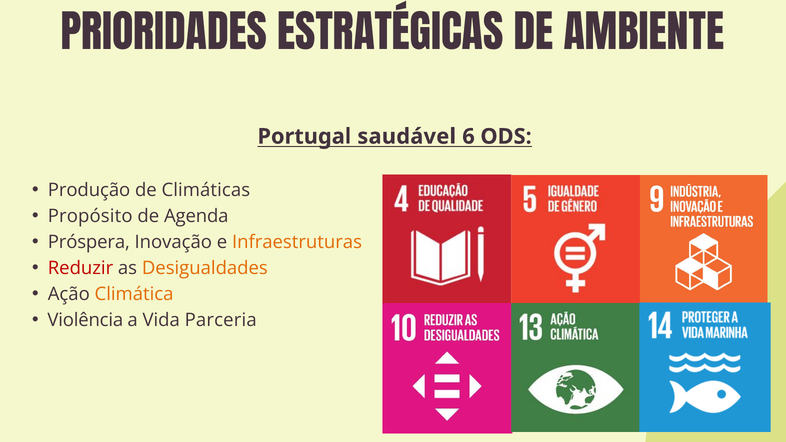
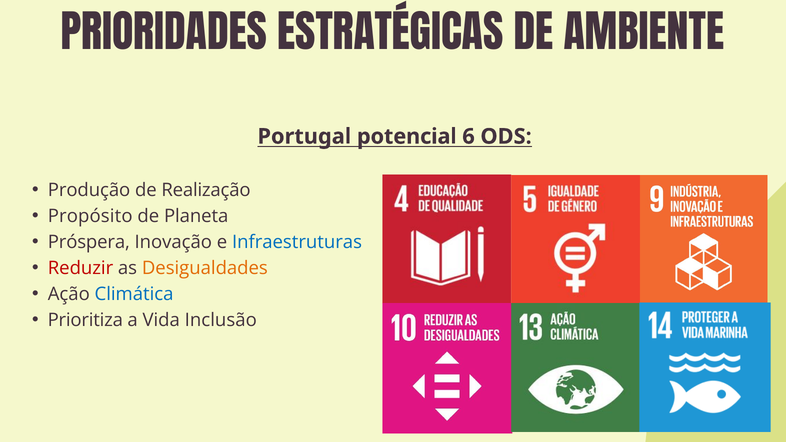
saudável: saudável -> potencial
Climáticas: Climáticas -> Realização
Agenda: Agenda -> Planeta
Infraestruturas colour: orange -> blue
Climática colour: orange -> blue
Violência: Violência -> Prioritiza
Parceria: Parceria -> Inclusão
